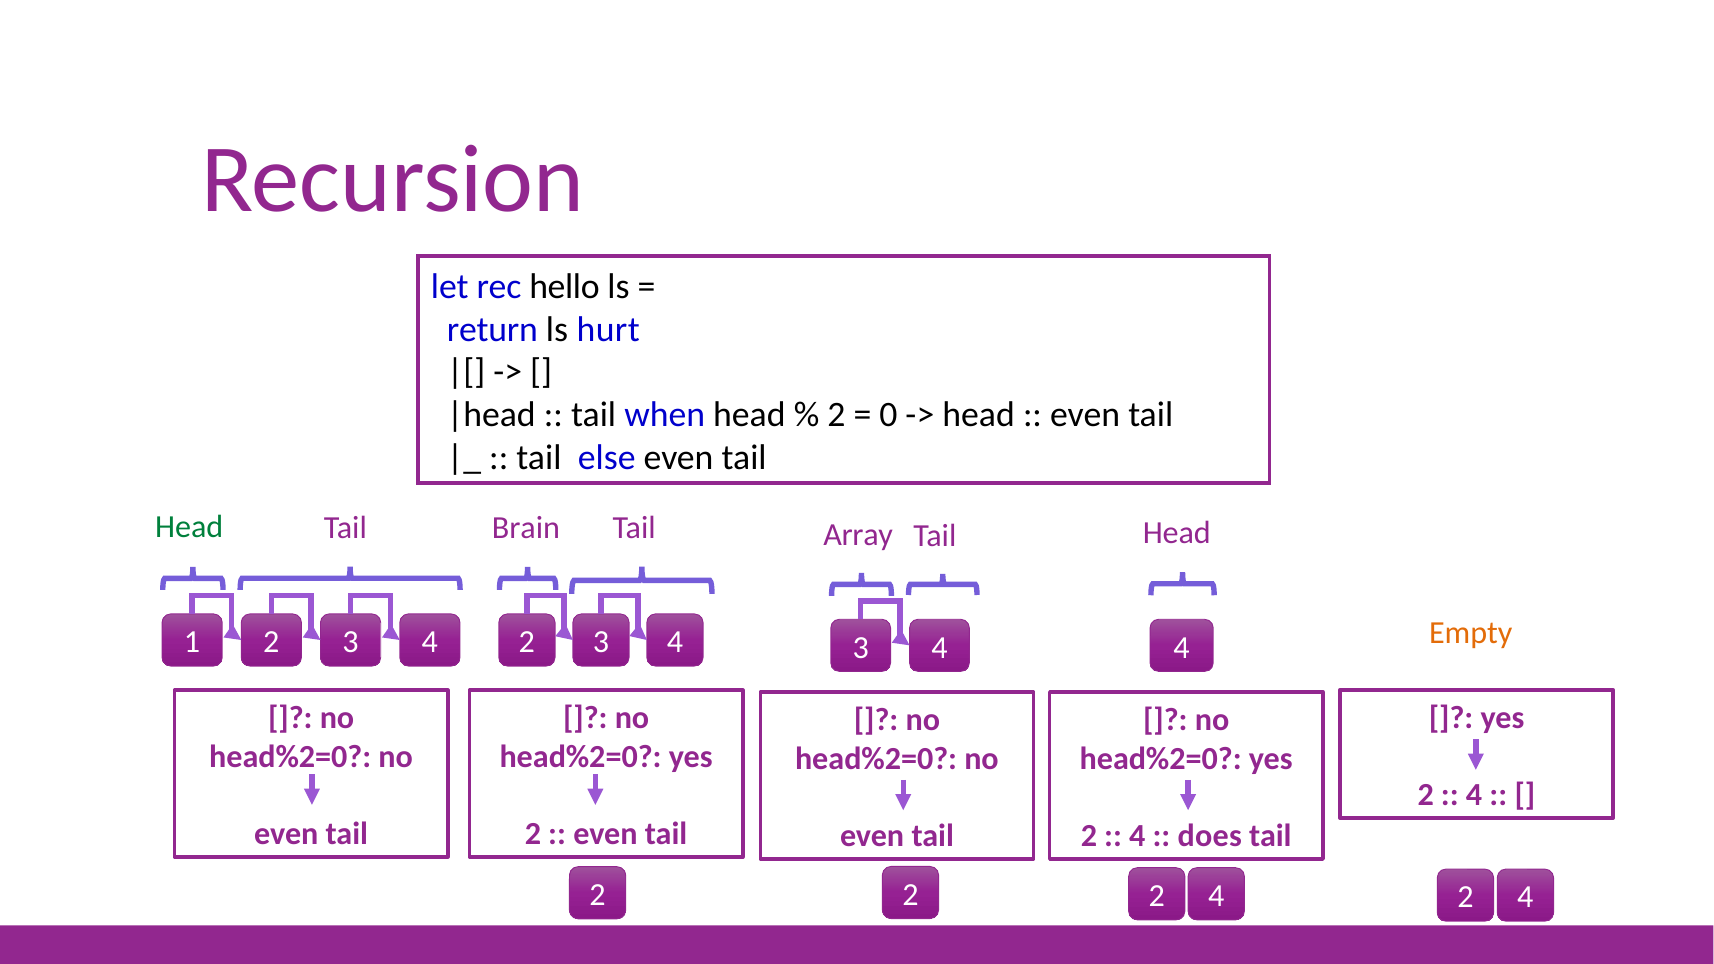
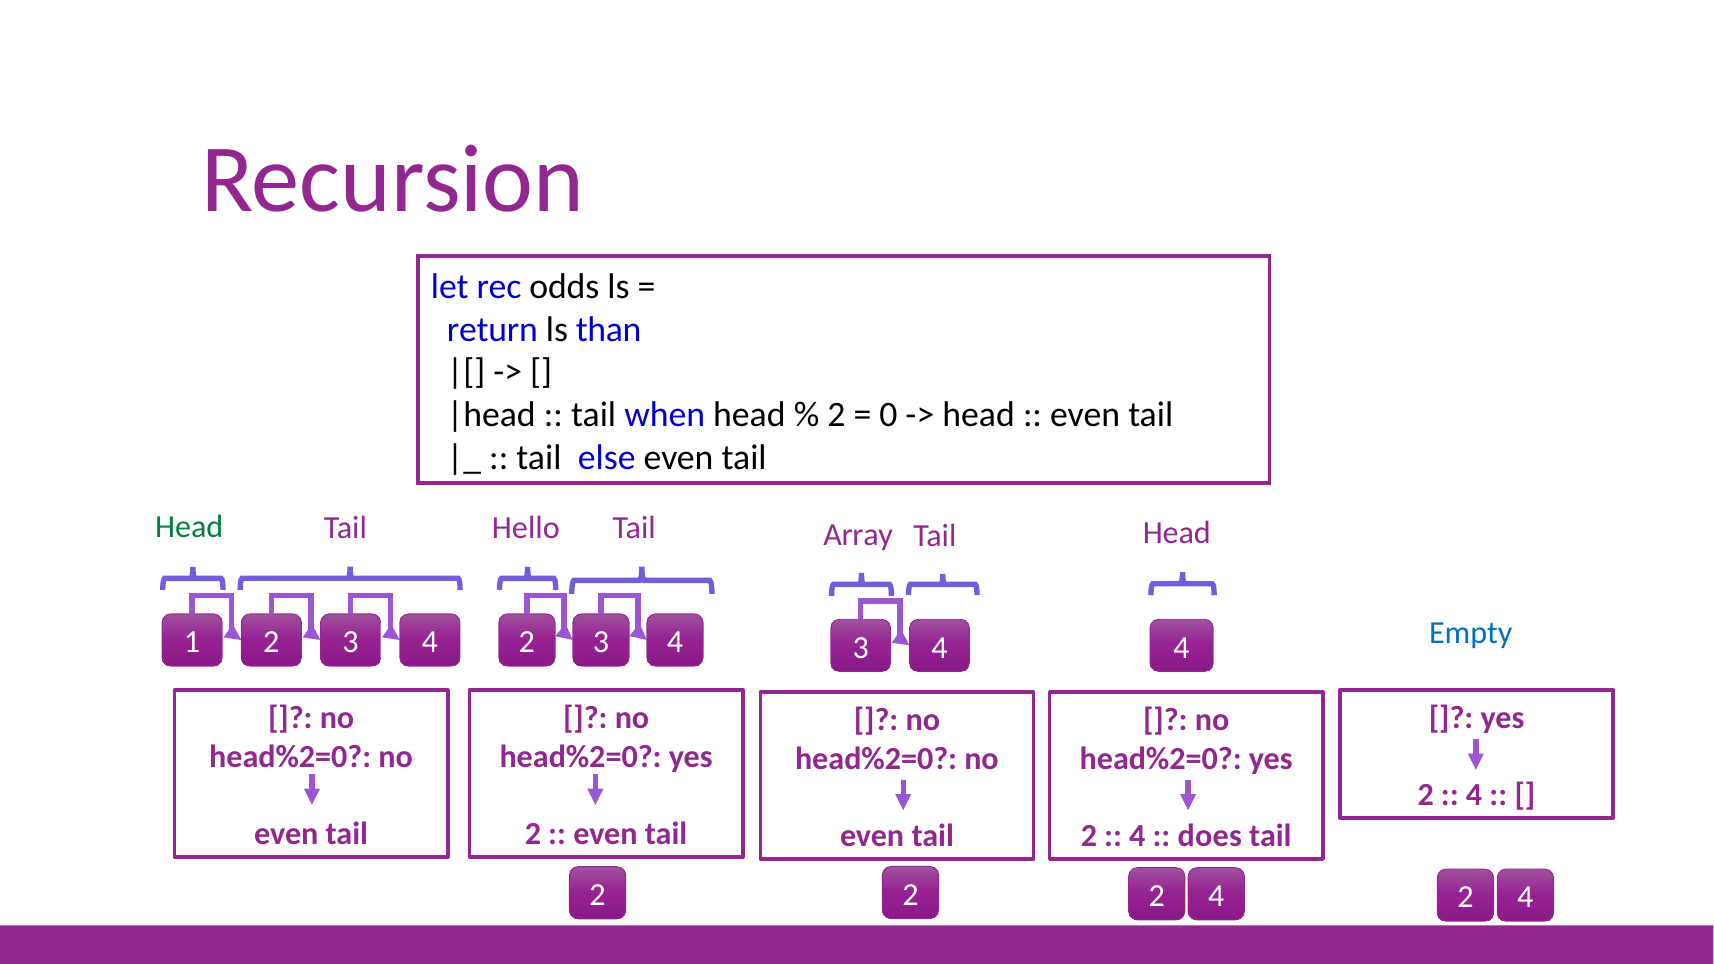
hello: hello -> odds
hurt: hurt -> than
Brain: Brain -> Hello
Empty colour: orange -> blue
